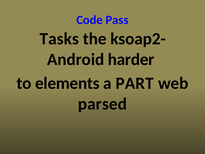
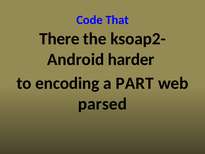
Pass: Pass -> That
Tasks: Tasks -> There
elements: elements -> encoding
